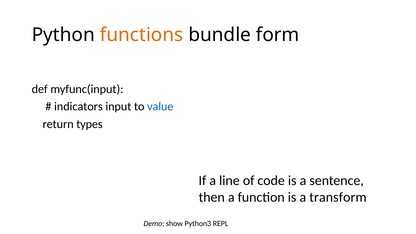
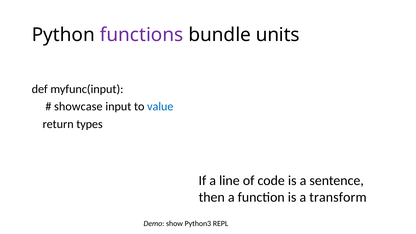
functions colour: orange -> purple
form: form -> units
indicators: indicators -> showcase
